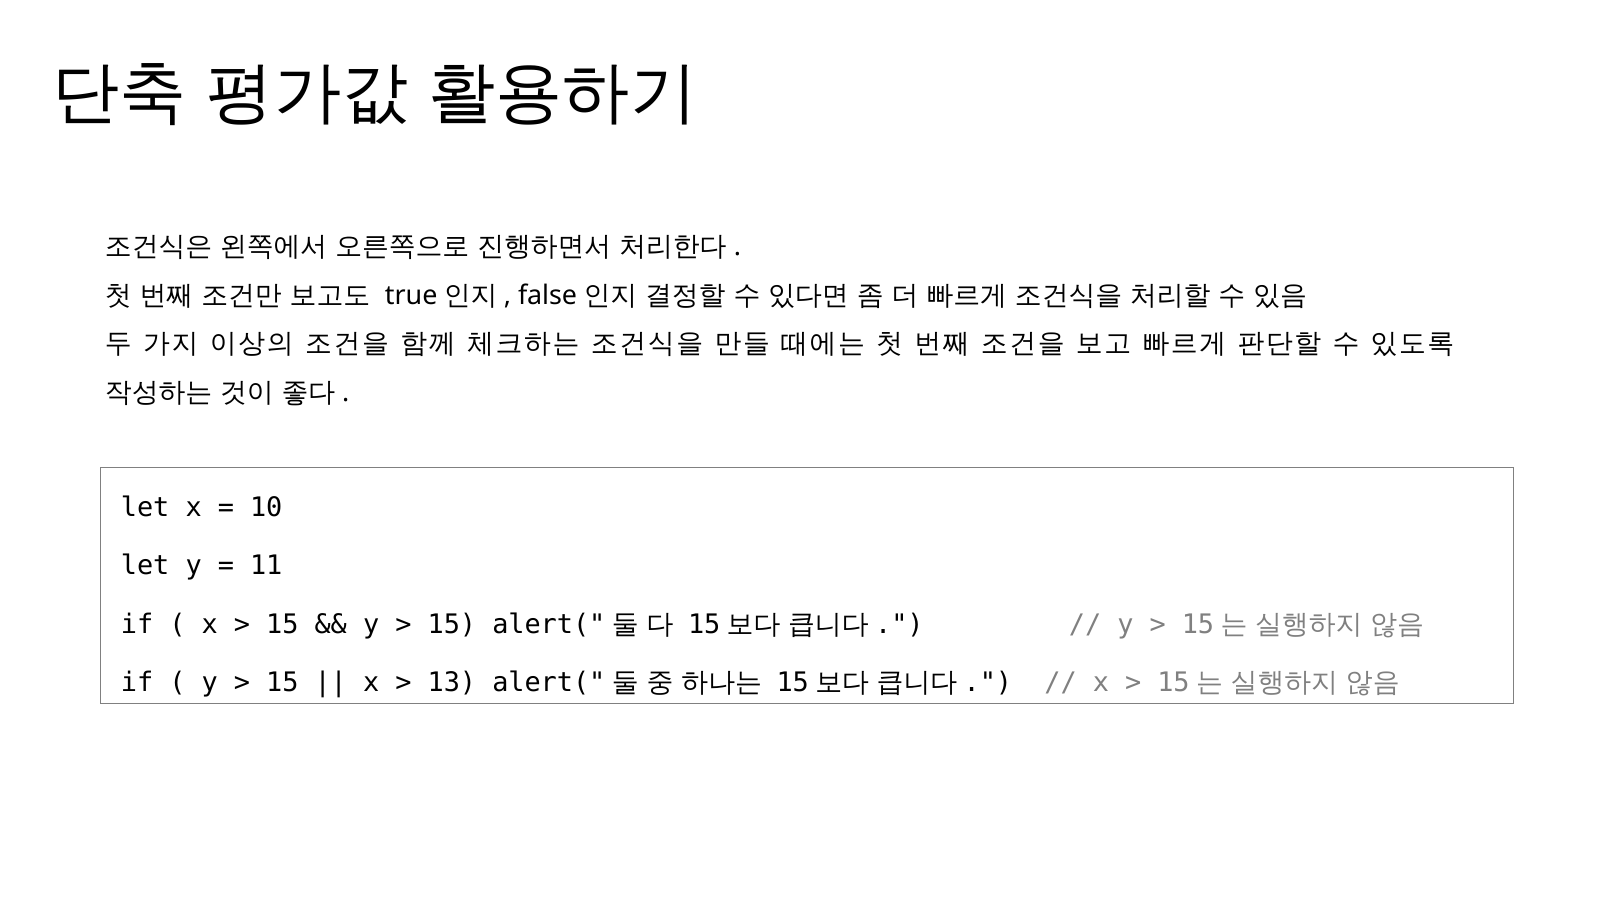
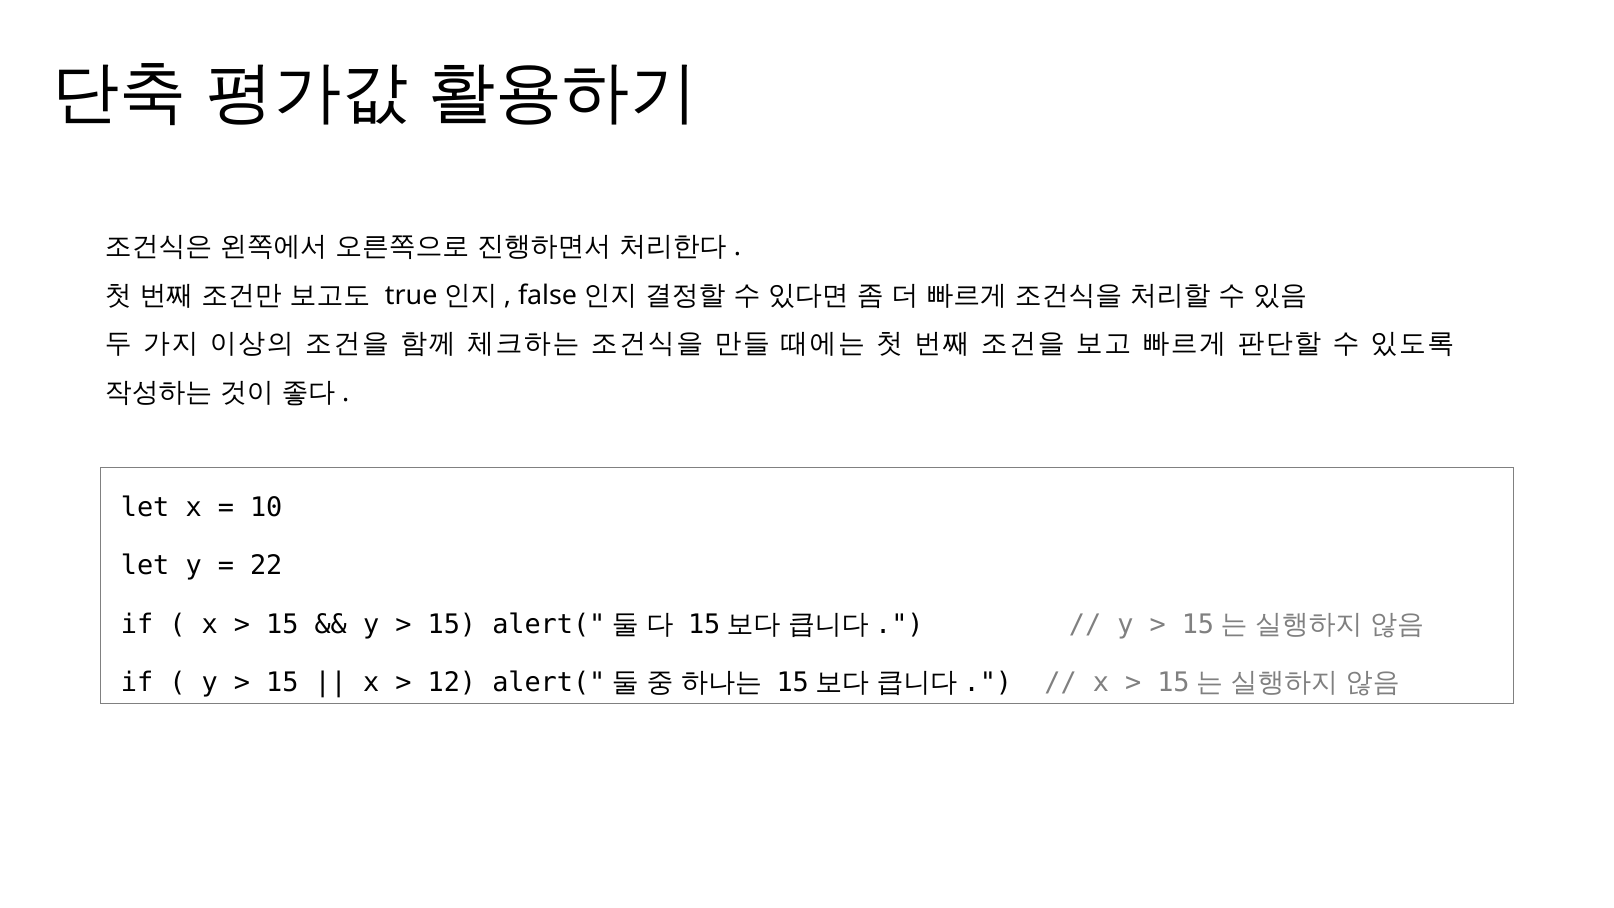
11: 11 -> 22
13: 13 -> 12
